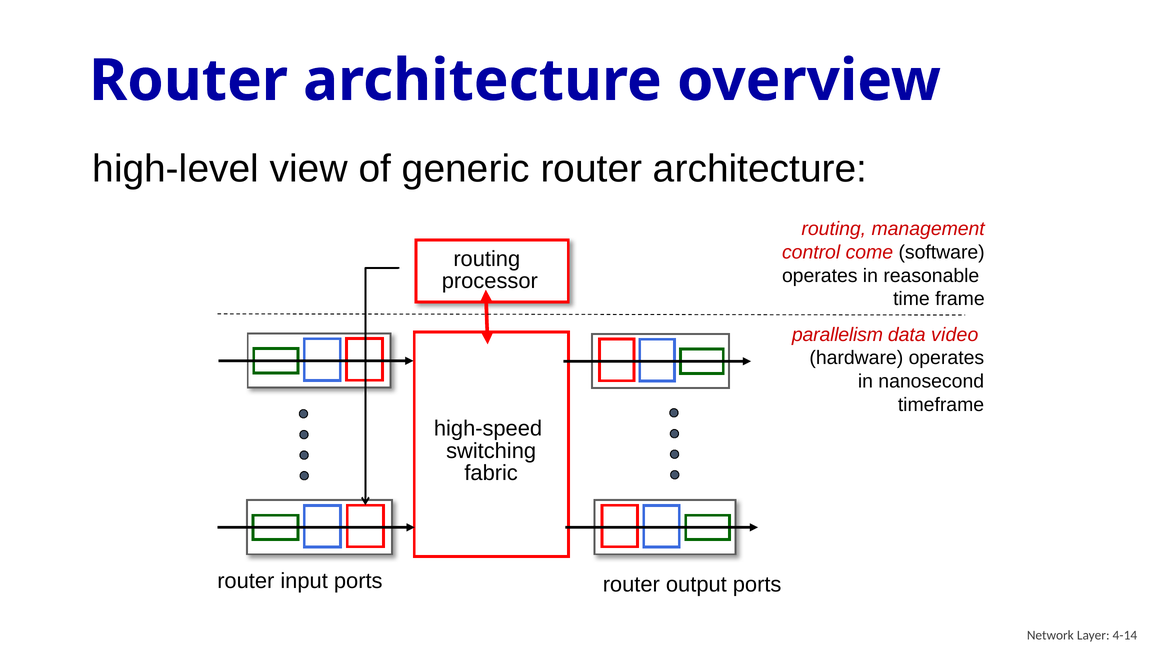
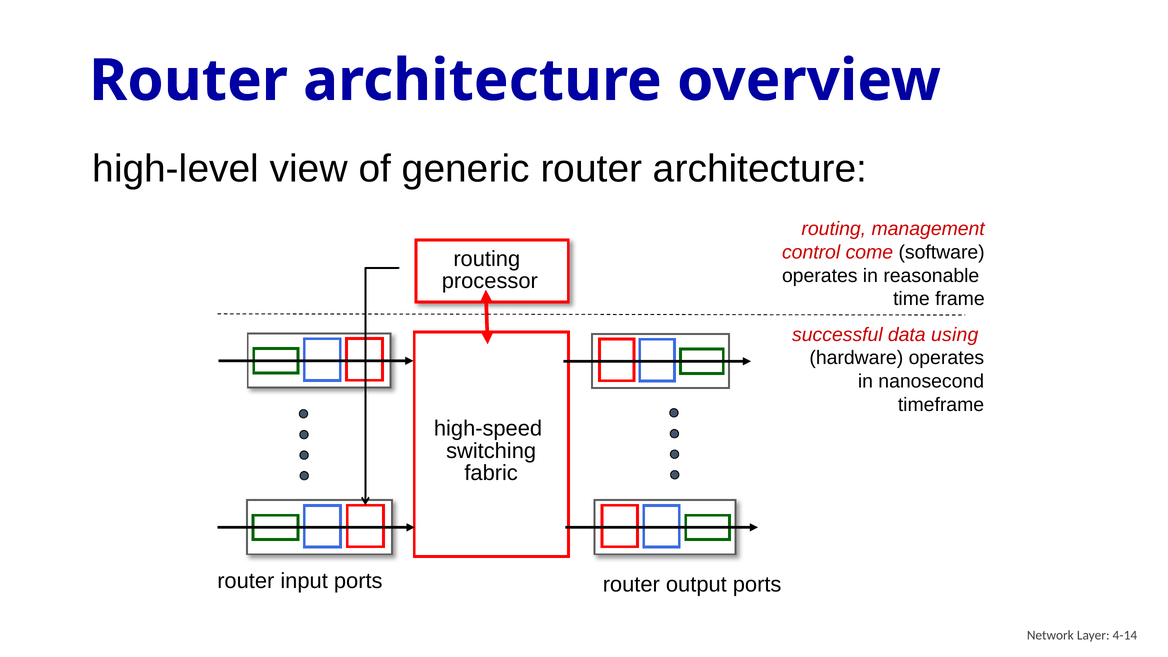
parallelism: parallelism -> successful
video: video -> using
